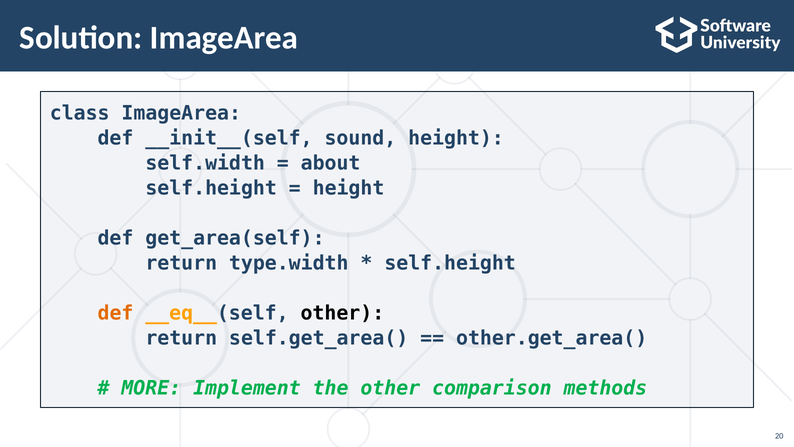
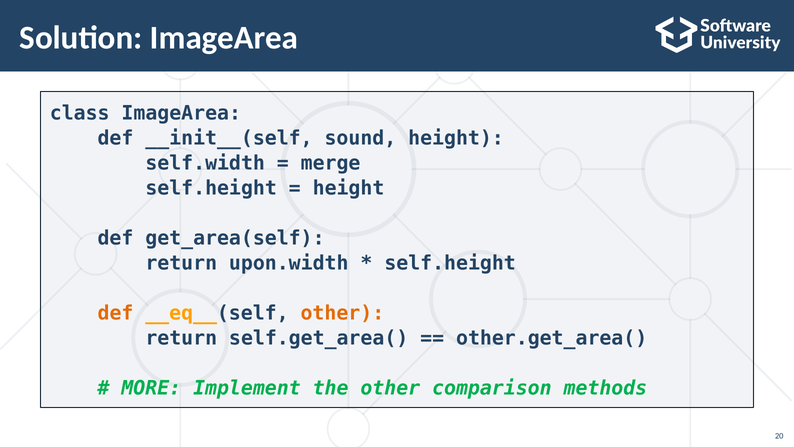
about: about -> merge
type.width: type.width -> upon.width
other at (342, 313) colour: black -> orange
